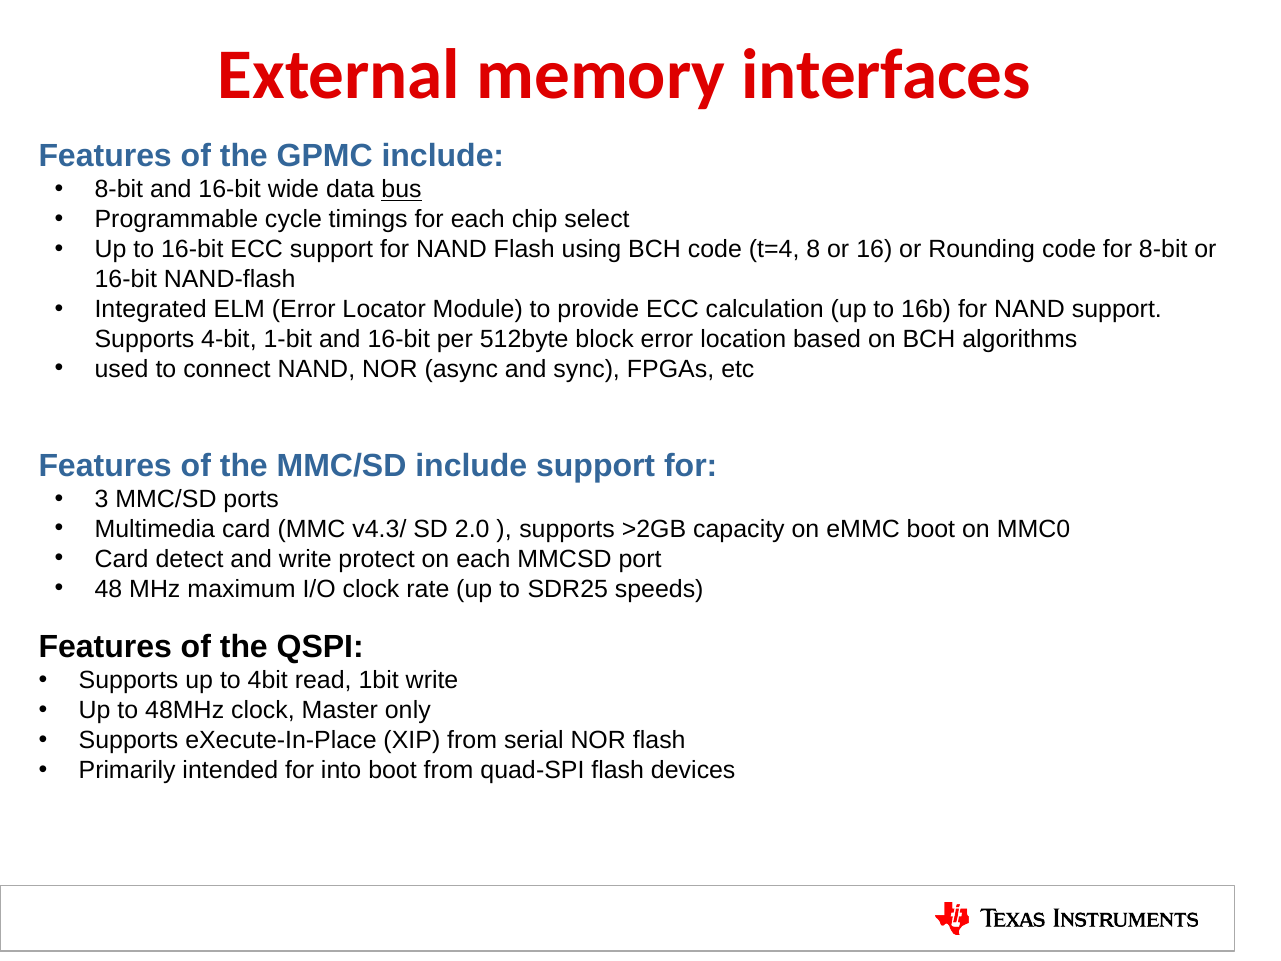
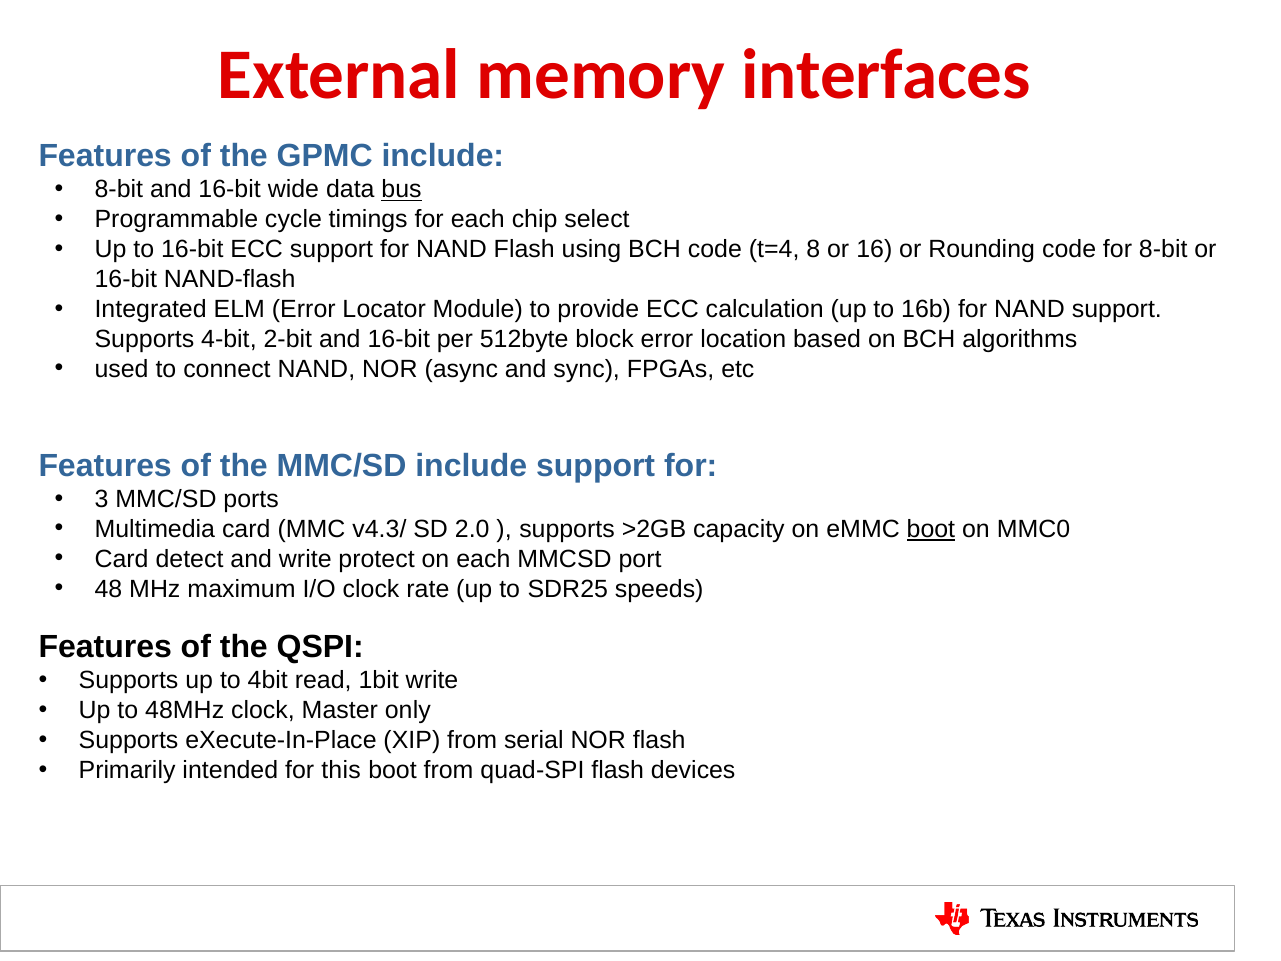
1-bit: 1-bit -> 2-bit
boot at (931, 529) underline: none -> present
into: into -> this
